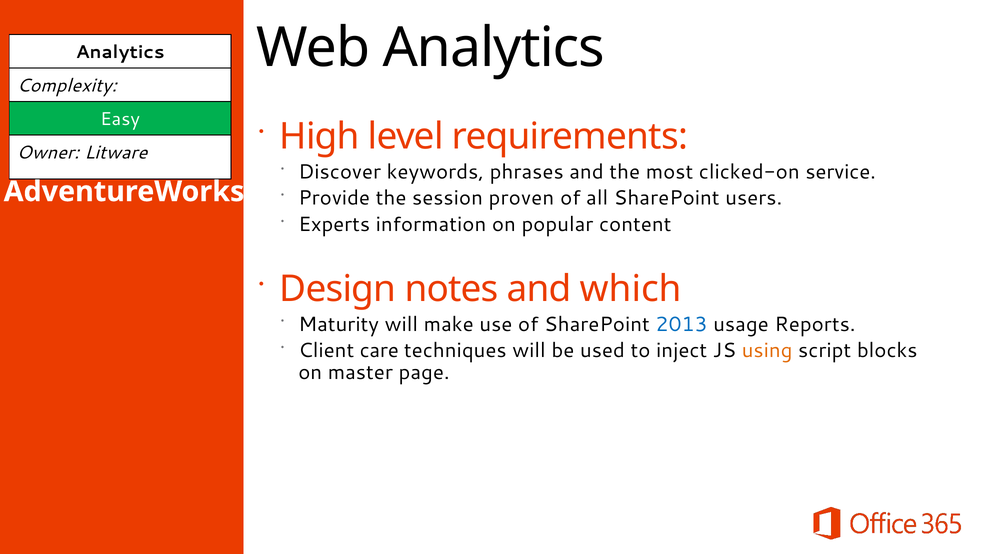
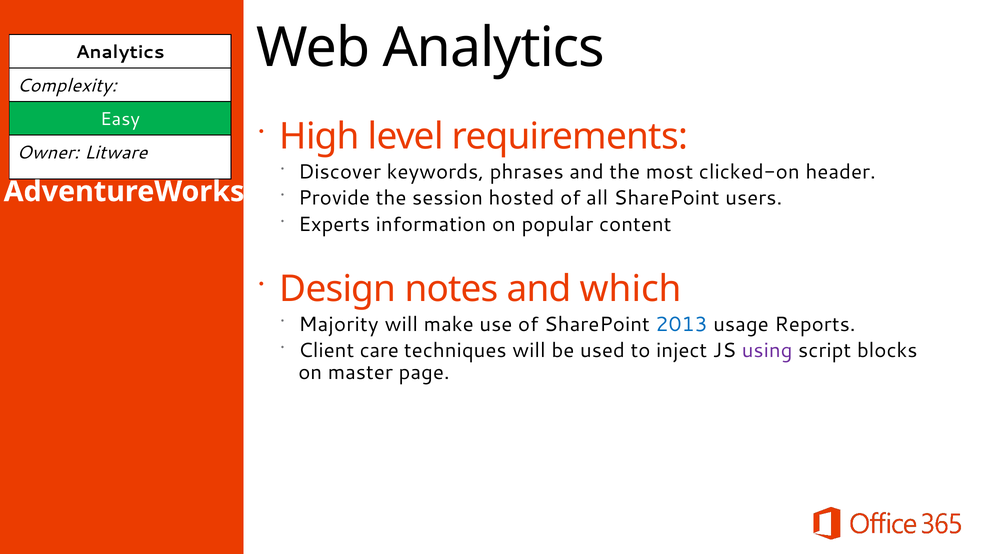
service: service -> header
proven: proven -> hosted
Maturity: Maturity -> Majority
using colour: orange -> purple
